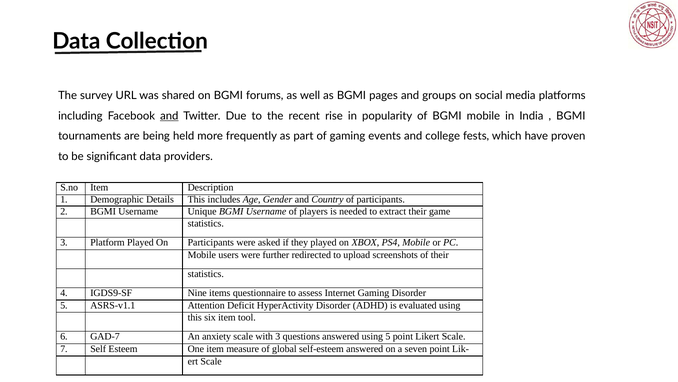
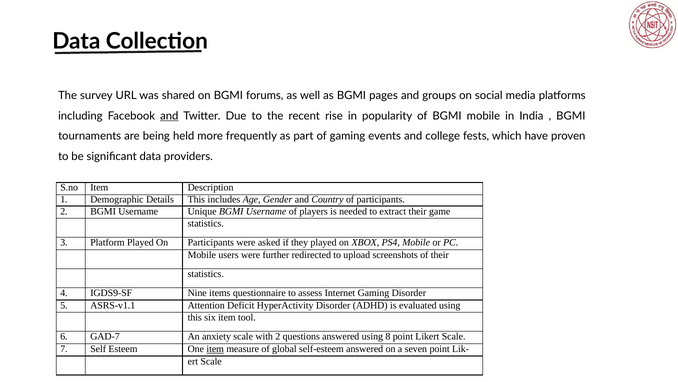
with 3: 3 -> 2
using 5: 5 -> 8
item at (215, 348) underline: none -> present
